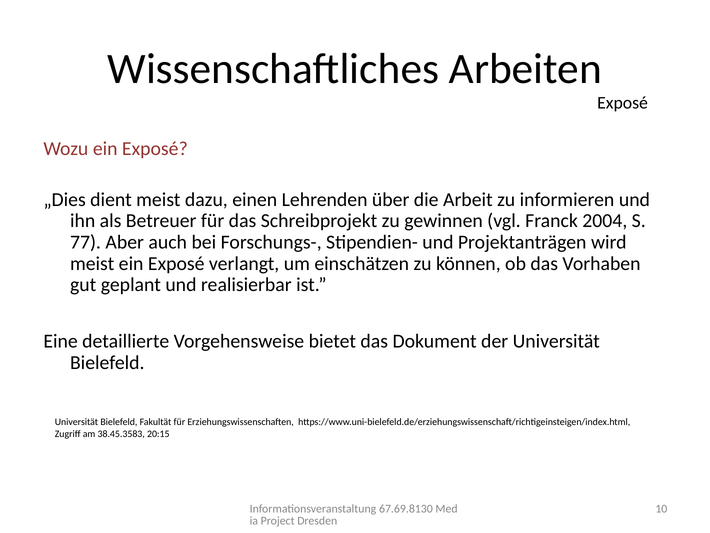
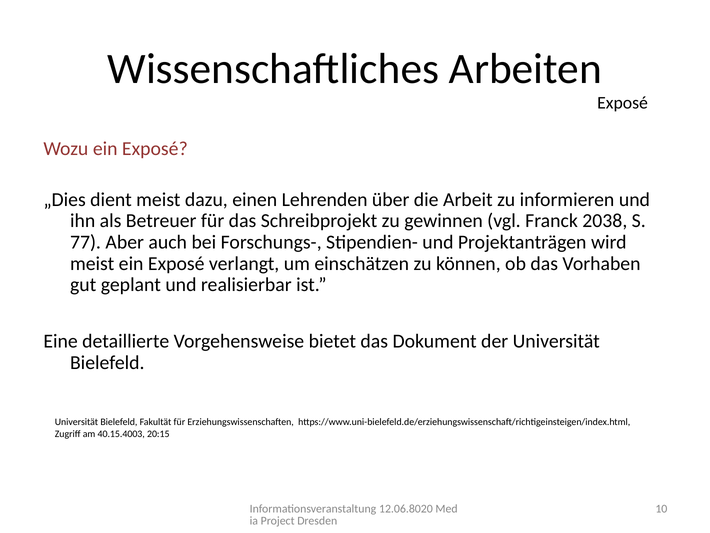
2004: 2004 -> 2038
38.45.3583: 38.45.3583 -> 40.15.4003
67.69.8130: 67.69.8130 -> 12.06.8020
